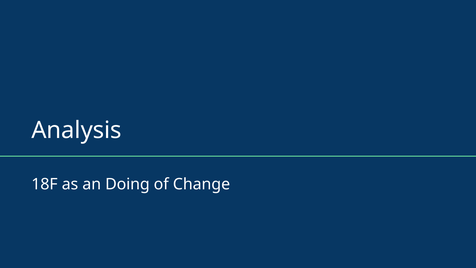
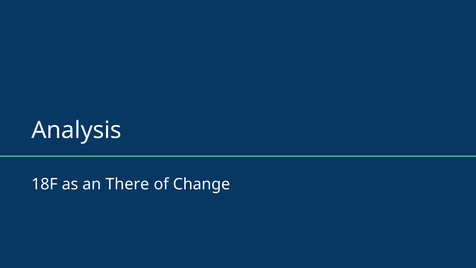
Doing: Doing -> There
